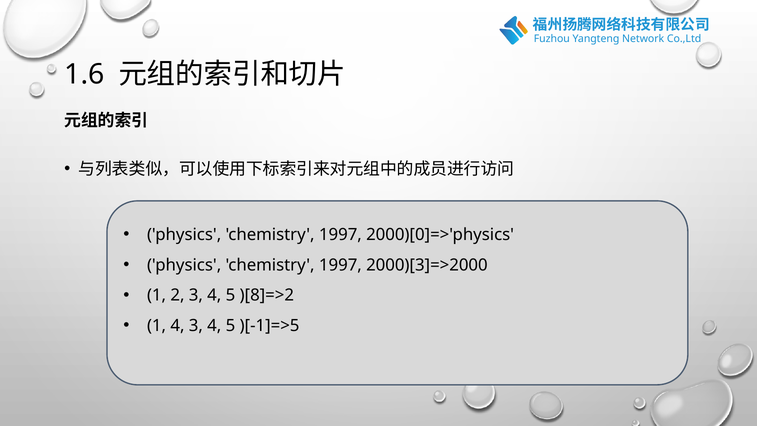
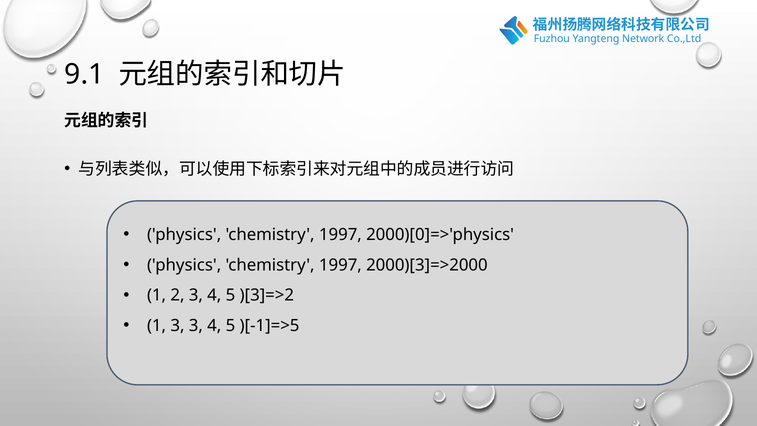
1.6: 1.6 -> 9.1
)[8]=>2: )[8]=>2 -> )[3]=>2
1 4: 4 -> 3
